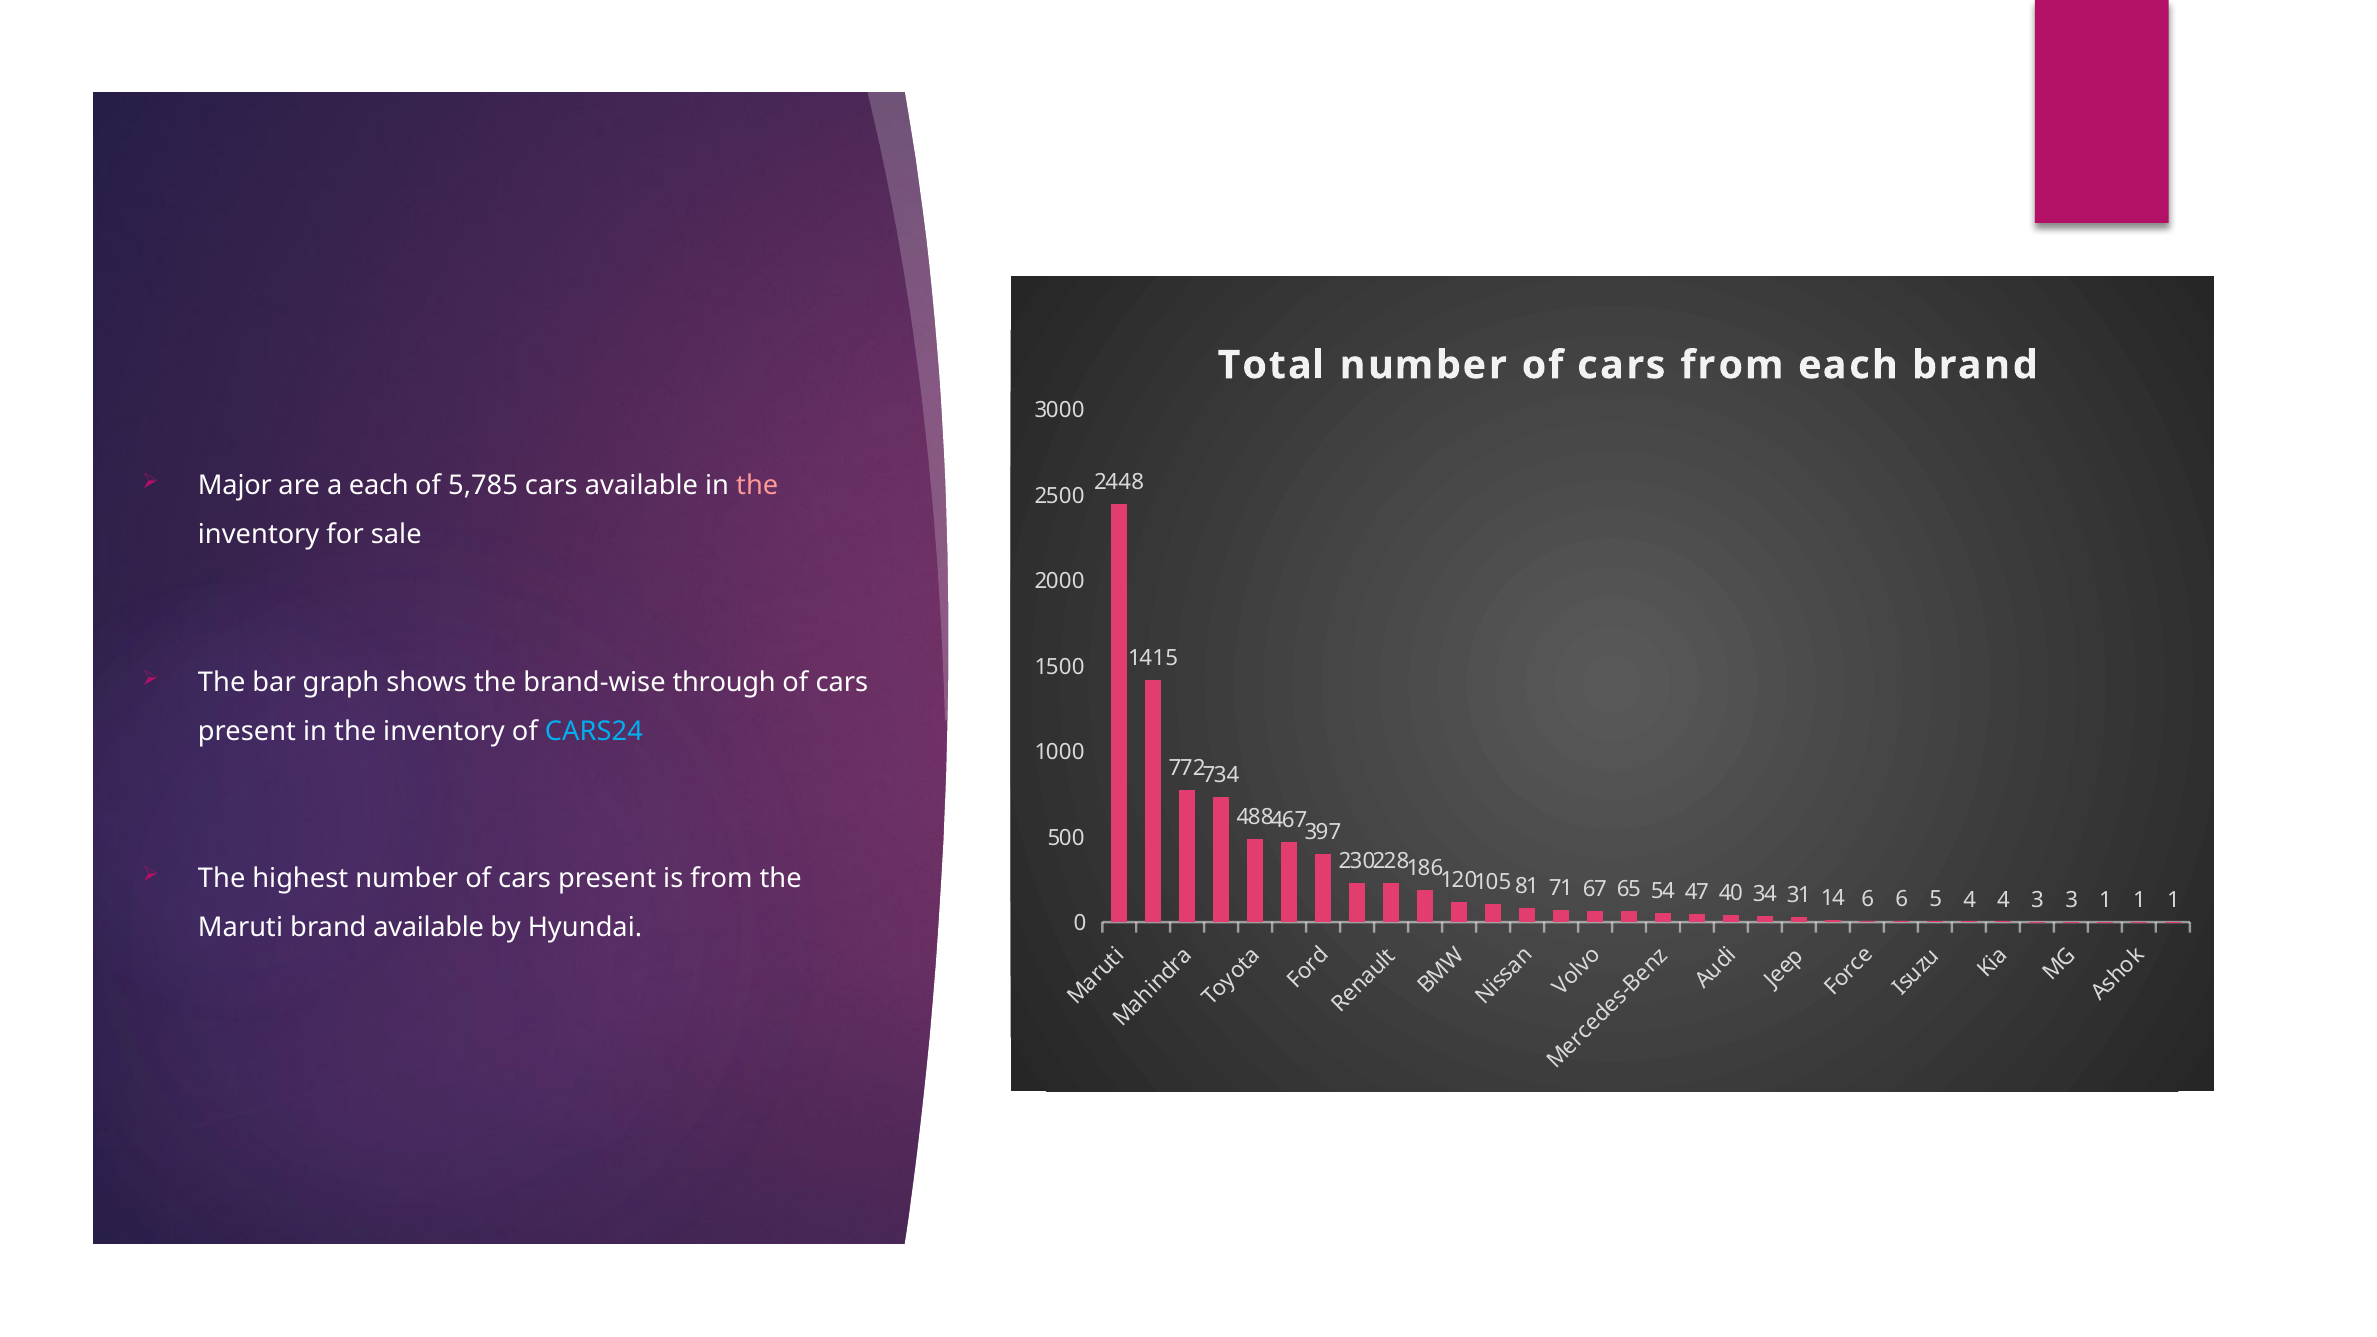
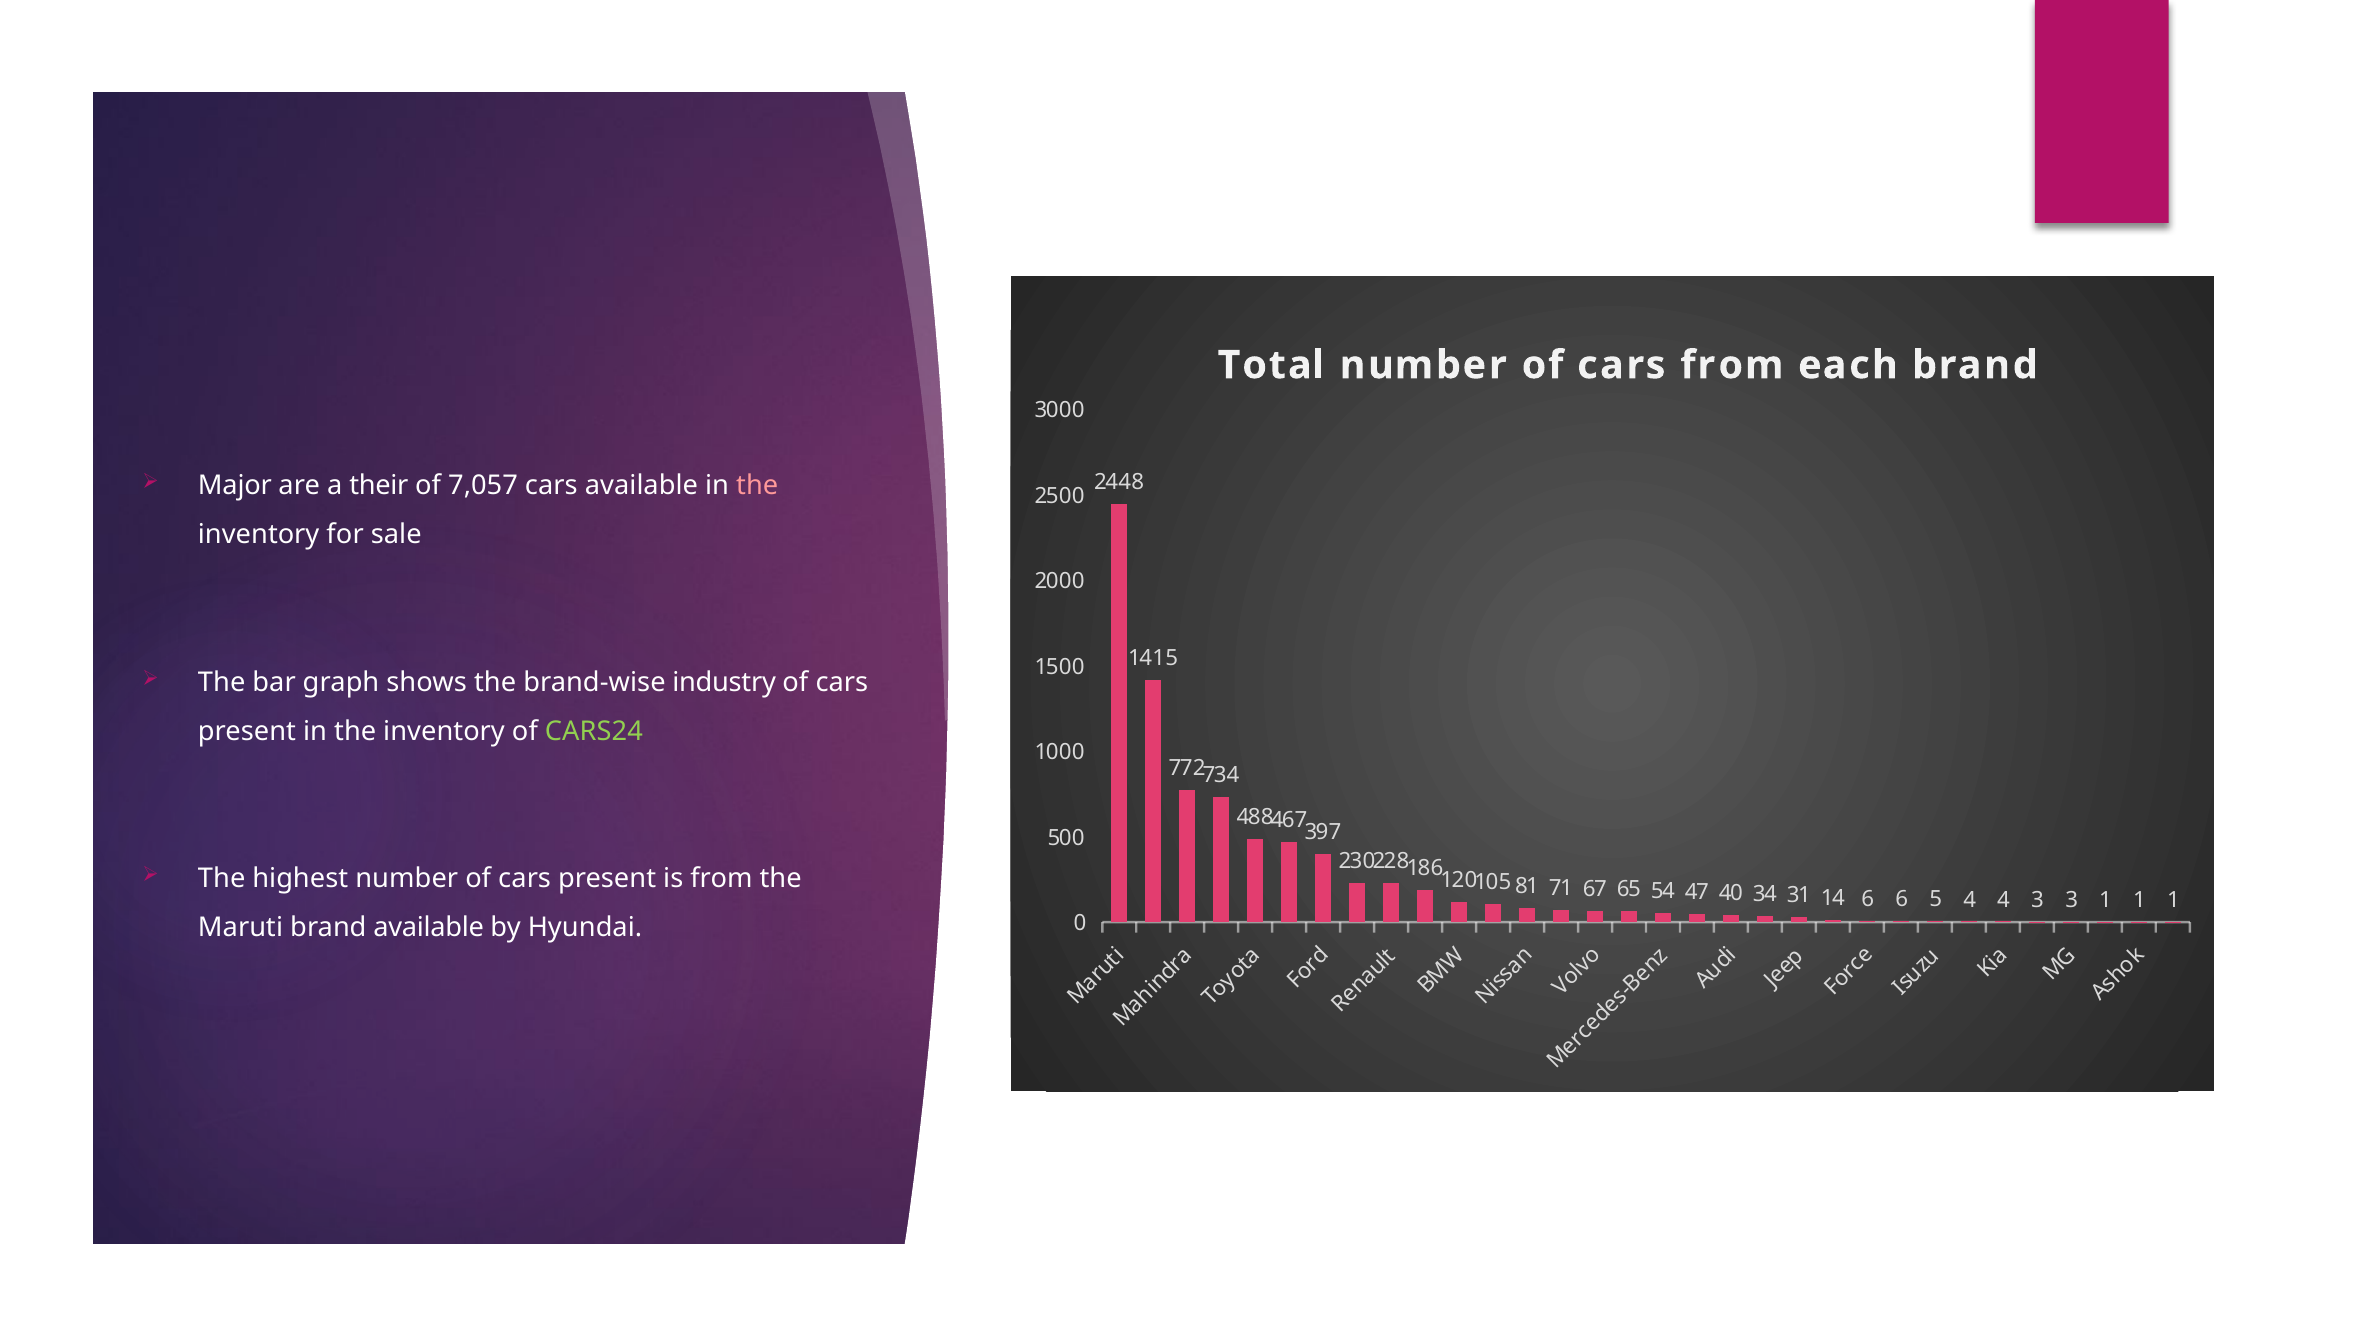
a each: each -> their
5,785: 5,785 -> 7,057
through: through -> industry
CARS24 colour: light blue -> light green
